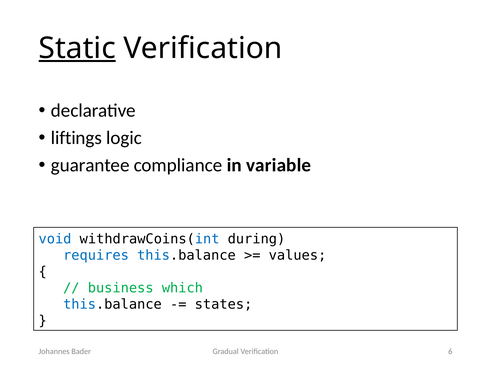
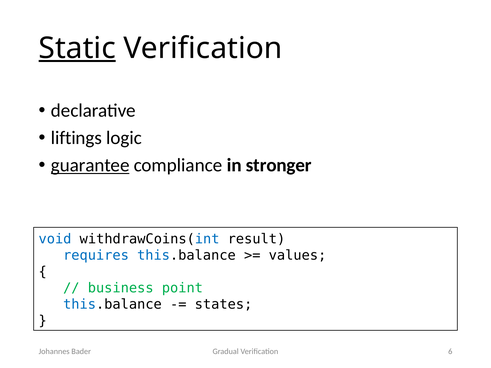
guarantee underline: none -> present
variable: variable -> stronger
during: during -> result
which: which -> point
